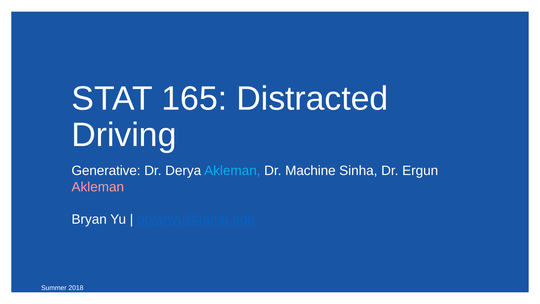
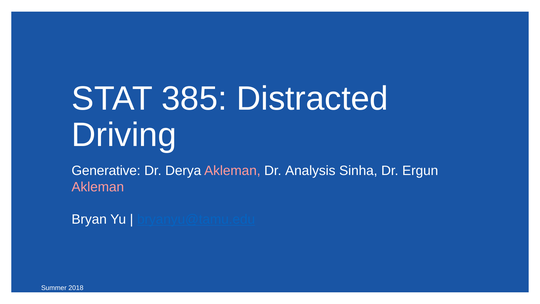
165: 165 -> 385
Akleman at (232, 171) colour: light blue -> pink
Machine: Machine -> Analysis
